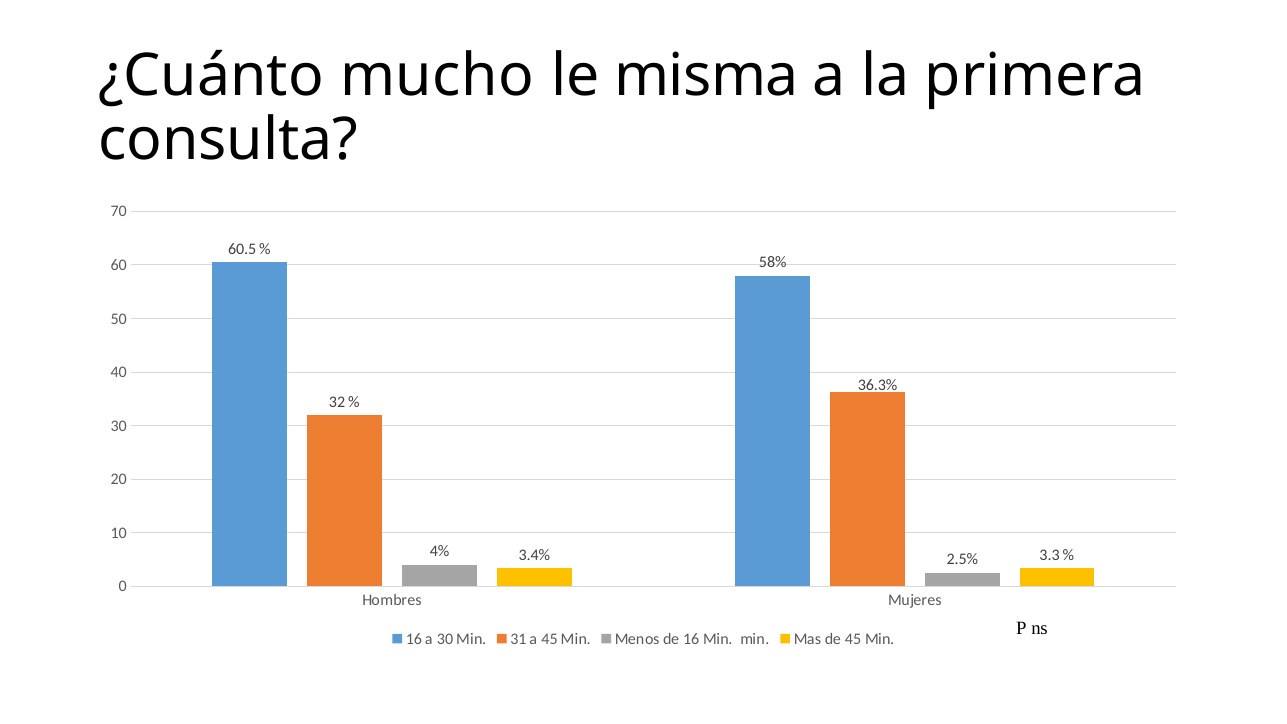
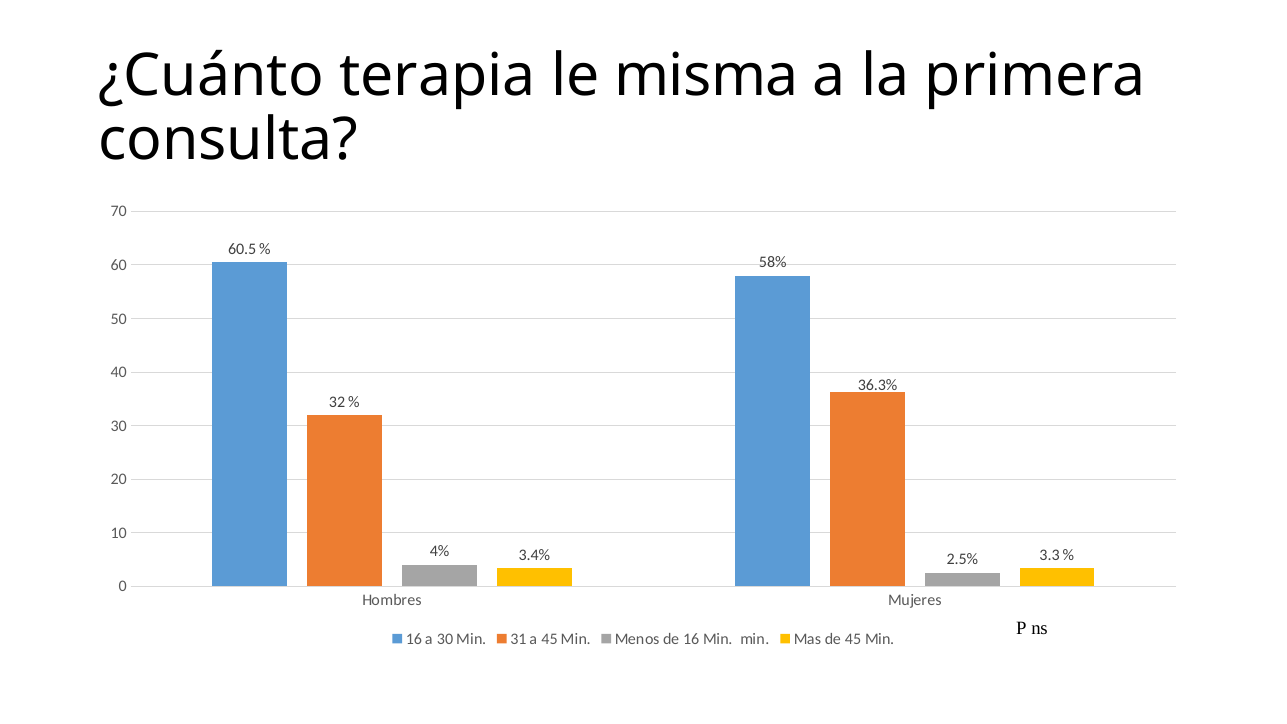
mucho: mucho -> terapia
